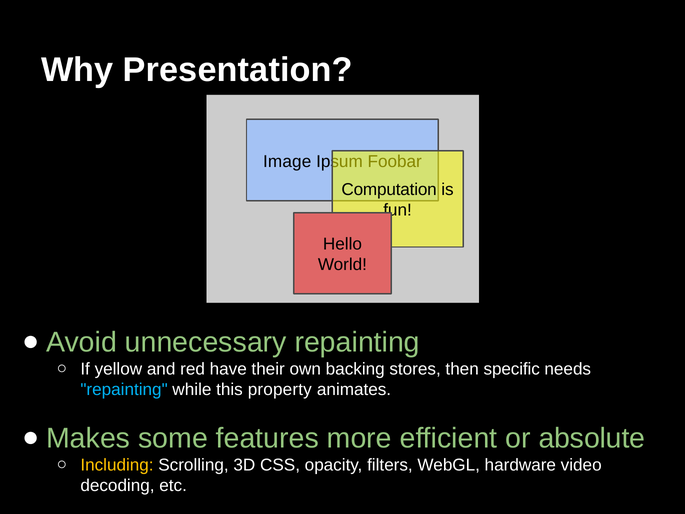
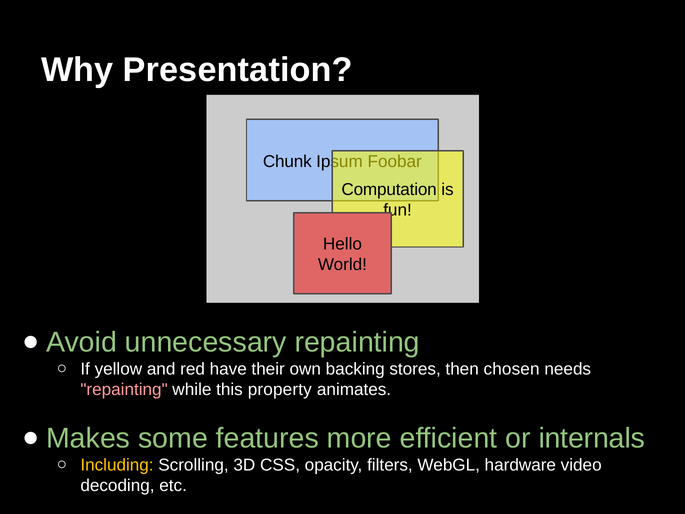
Image: Image -> Chunk
specific: specific -> chosen
repainting at (124, 389) colour: light blue -> pink
absolute: absolute -> internals
